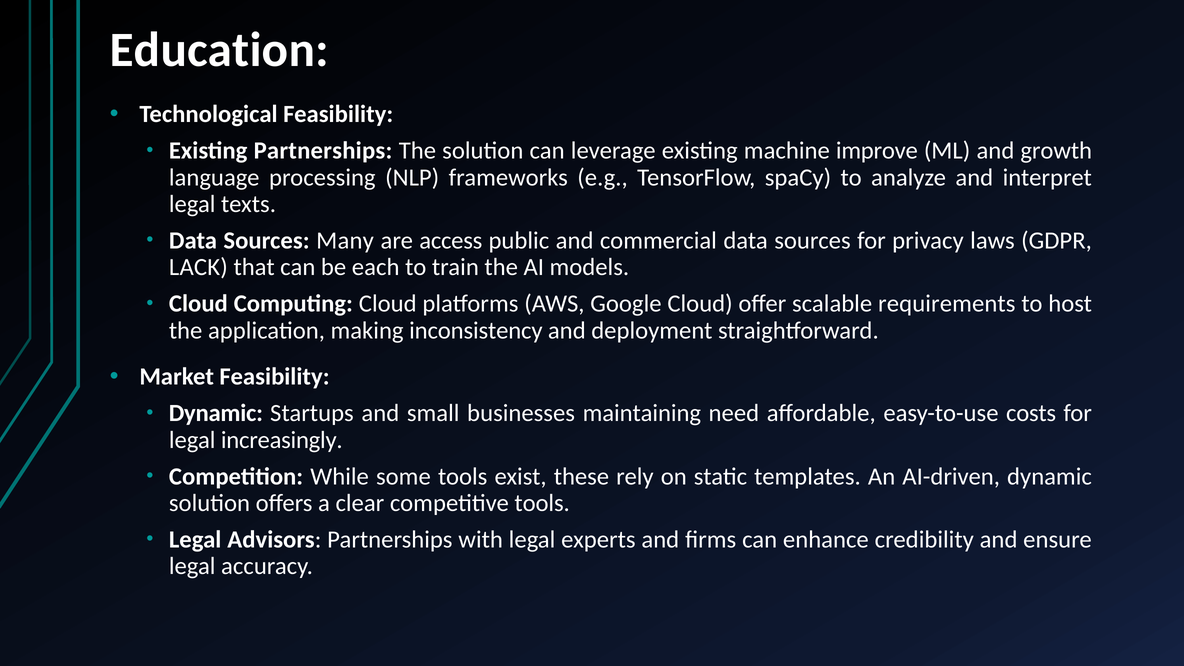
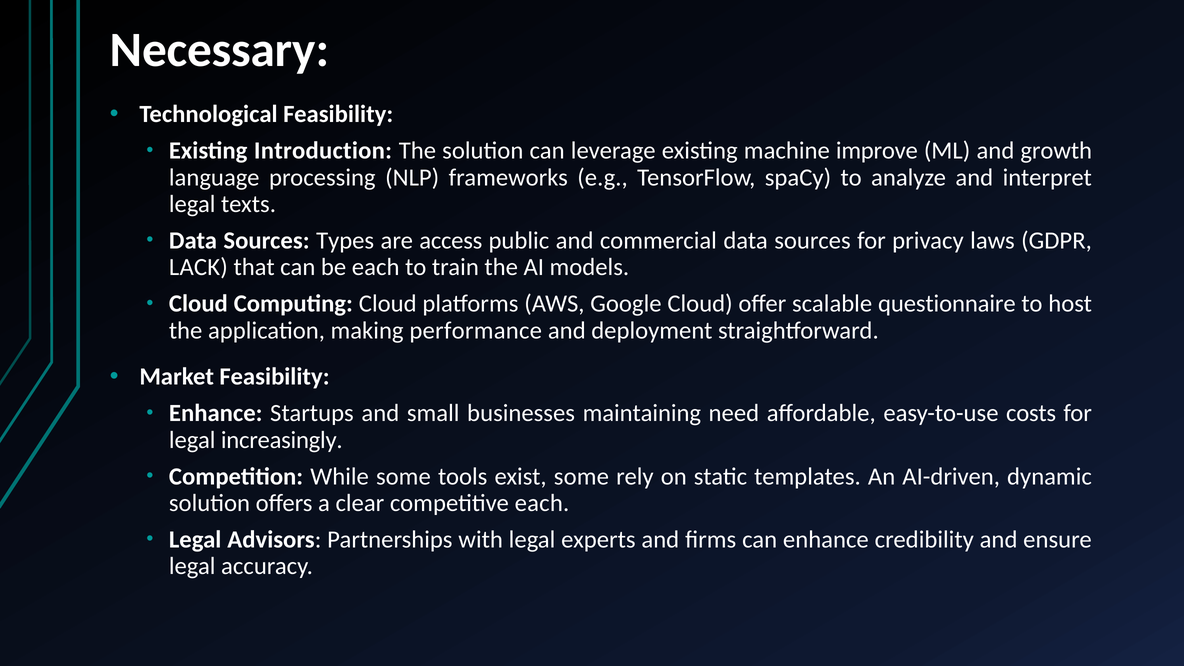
Education: Education -> Necessary
Existing Partnerships: Partnerships -> Introduction
Many: Many -> Types
requirements: requirements -> questionnaire
inconsistency: inconsistency -> performance
Dynamic at (216, 413): Dynamic -> Enhance
exist these: these -> some
competitive tools: tools -> each
